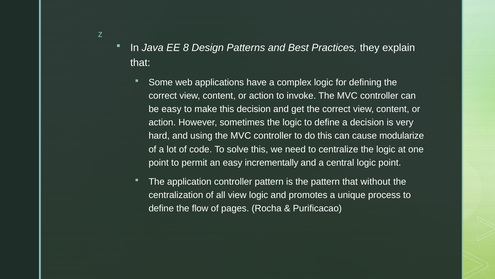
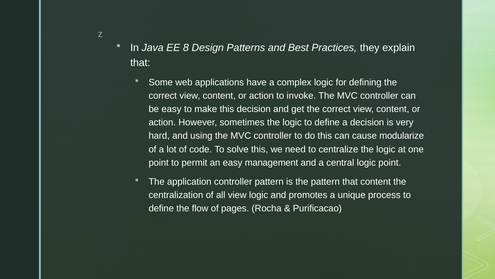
incrementally: incrementally -> management
that without: without -> content
